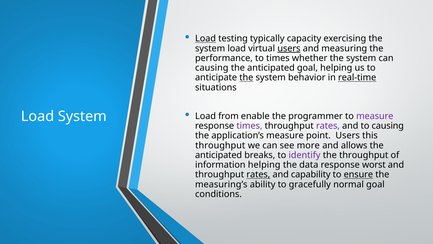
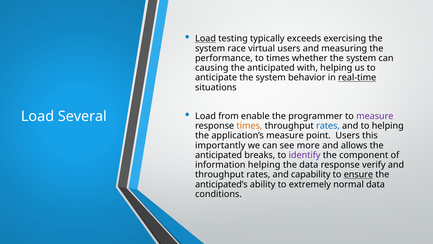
capacity: capacity -> exceeds
system load: load -> race
users at (289, 48) underline: present -> none
anticipated goal: goal -> with
the at (246, 77) underline: present -> none
Load System: System -> Several
times at (249, 126) colour: purple -> orange
rates at (328, 126) colour: purple -> blue
to causing: causing -> helping
throughput at (220, 145): throughput -> importantly
the throughput: throughput -> component
worst: worst -> verify
rates at (258, 174) underline: present -> none
measuring’s: measuring’s -> anticipated’s
gracefully: gracefully -> extremely
normal goal: goal -> data
